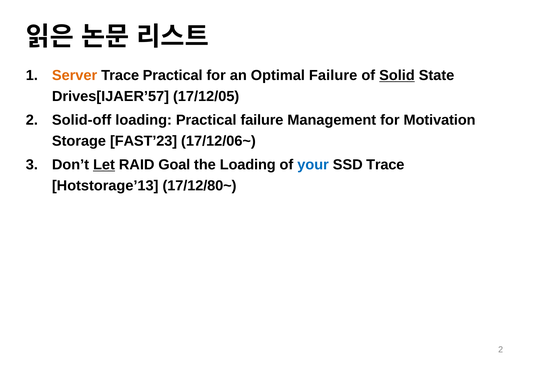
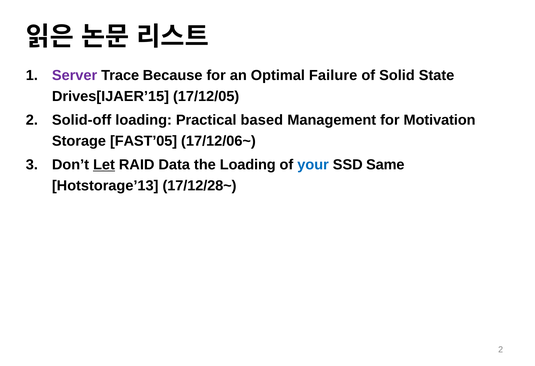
Server colour: orange -> purple
Trace Practical: Practical -> Because
Solid underline: present -> none
Drives[IJAER’57: Drives[IJAER’57 -> Drives[IJAER’15
Practical failure: failure -> based
FAST’23: FAST’23 -> FAST’05
Goal: Goal -> Data
SSD Trace: Trace -> Same
17/12/80~: 17/12/80~ -> 17/12/28~
